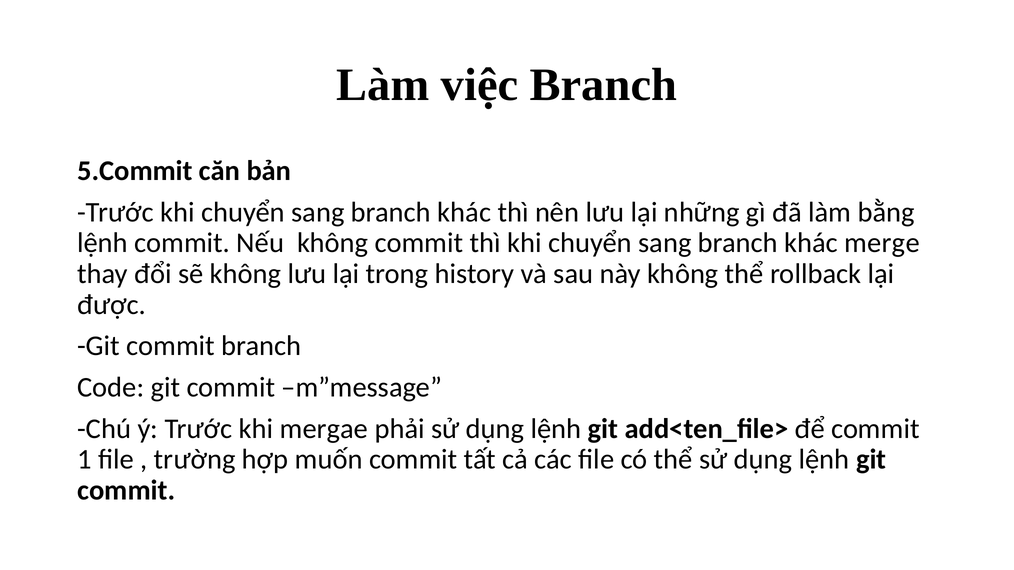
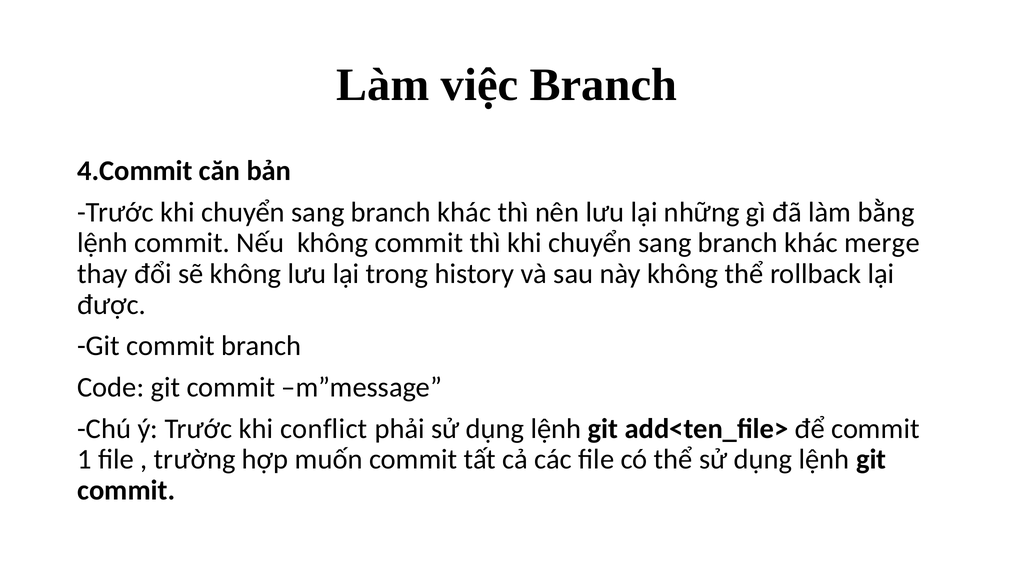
5.Commit: 5.Commit -> 4.Commit
mergae: mergae -> conflict
